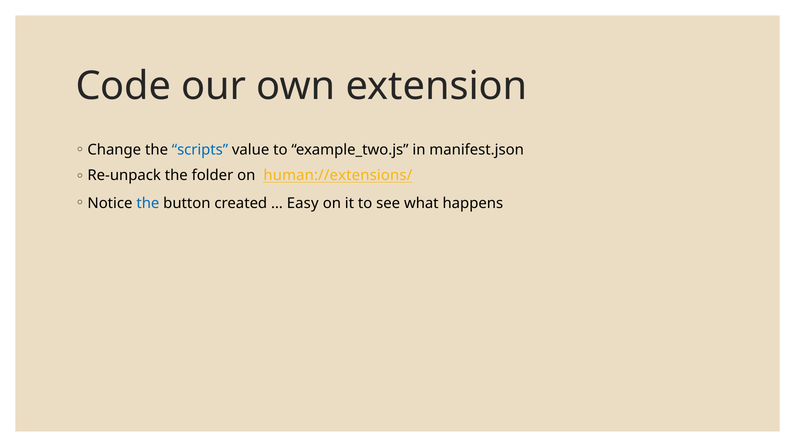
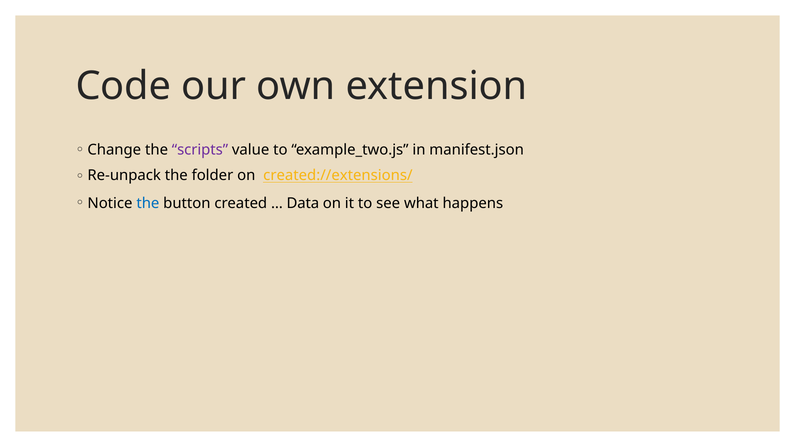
scripts colour: blue -> purple
human://extensions/: human://extensions/ -> created://extensions/
Easy: Easy -> Data
